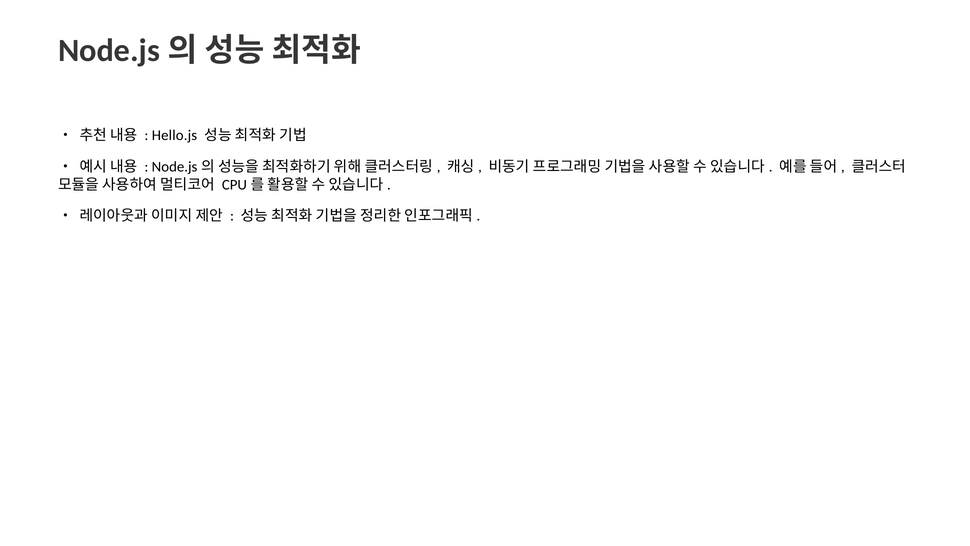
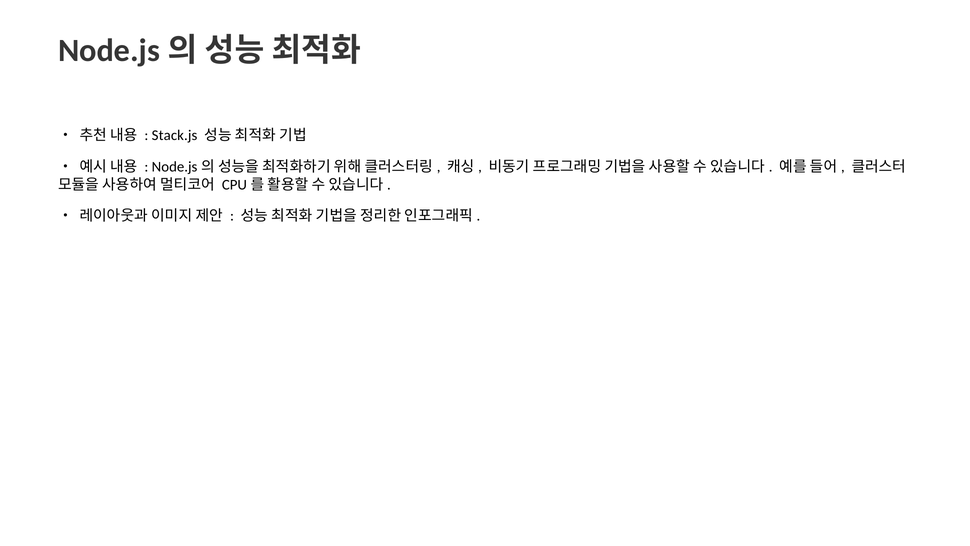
Hello.js: Hello.js -> Stack.js
